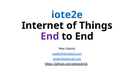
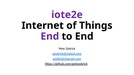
iote2e colour: blue -> purple
